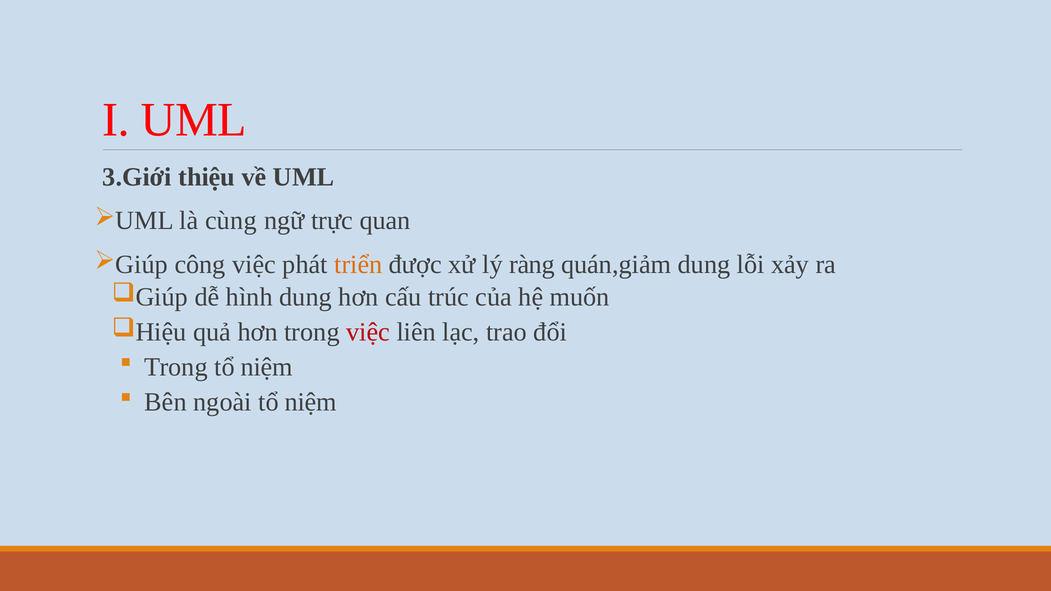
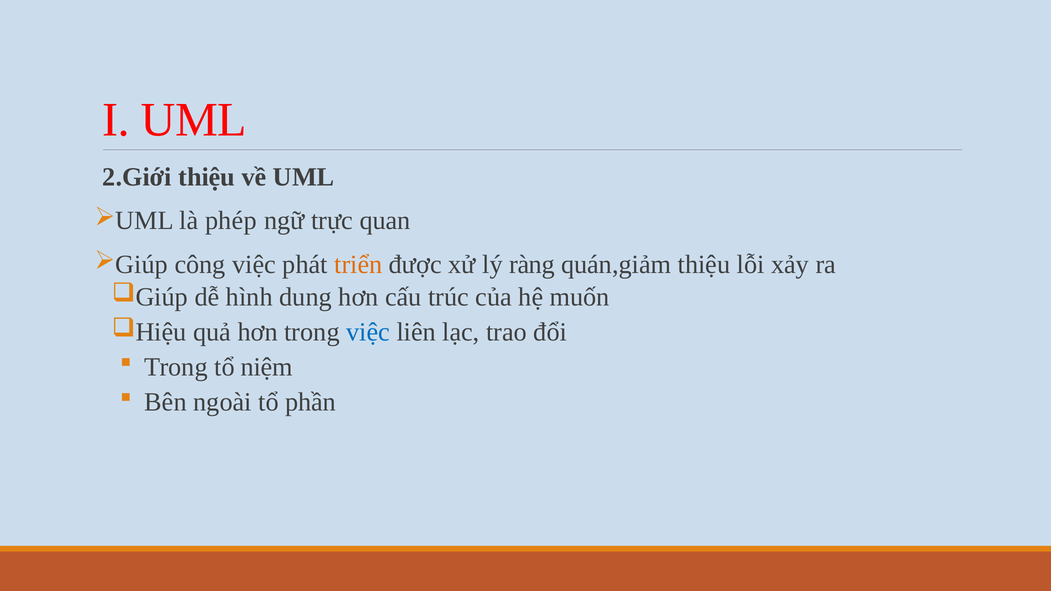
3.Giới: 3.Giới -> 2.Giới
cùng: cùng -> phép
quán,giảm dung: dung -> thiệu
việc at (368, 332) colour: red -> blue
ngoài tổ niệm: niệm -> phần
